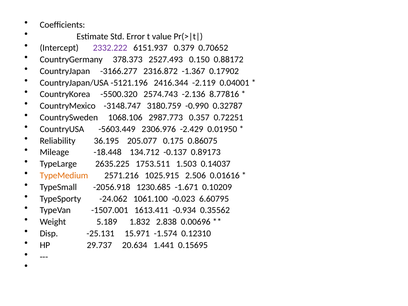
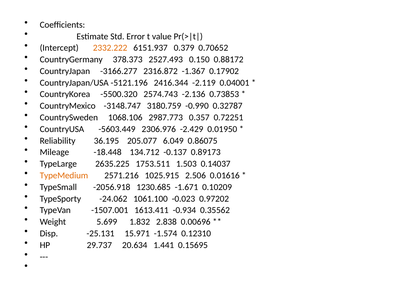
2332.222 colour: purple -> orange
8.77816: 8.77816 -> 0.73853
0.175: 0.175 -> 6.049
6.60795: 6.60795 -> 0.97202
5.189: 5.189 -> 5.699
